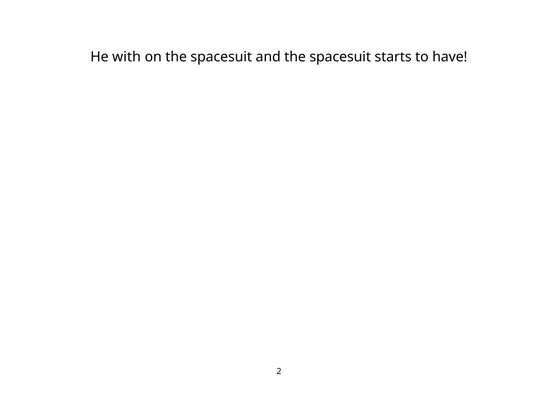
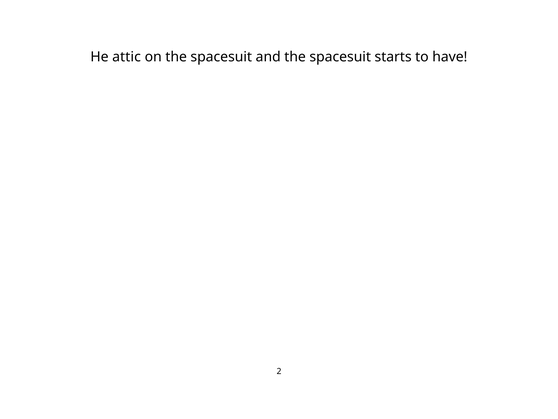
with: with -> attic
